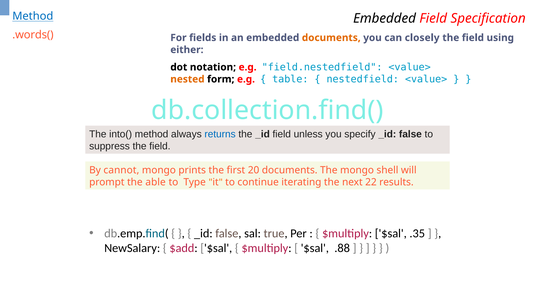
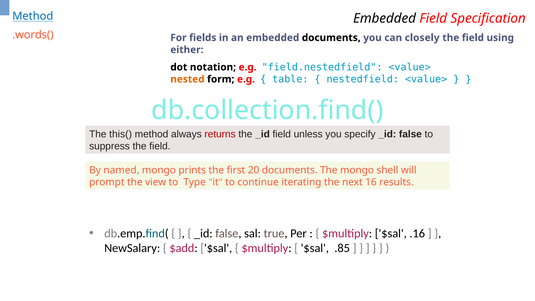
documents at (331, 38) colour: orange -> black
into(: into( -> this(
returns colour: blue -> red
cannot: cannot -> named
able: able -> view
22: 22 -> 16
.35: .35 -> .16
.88: .88 -> .85
